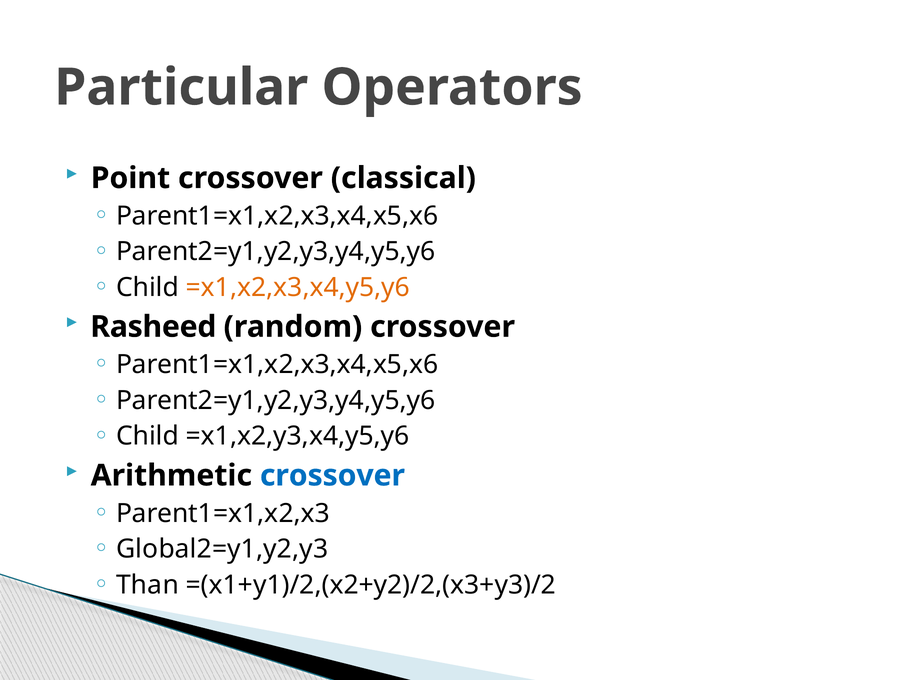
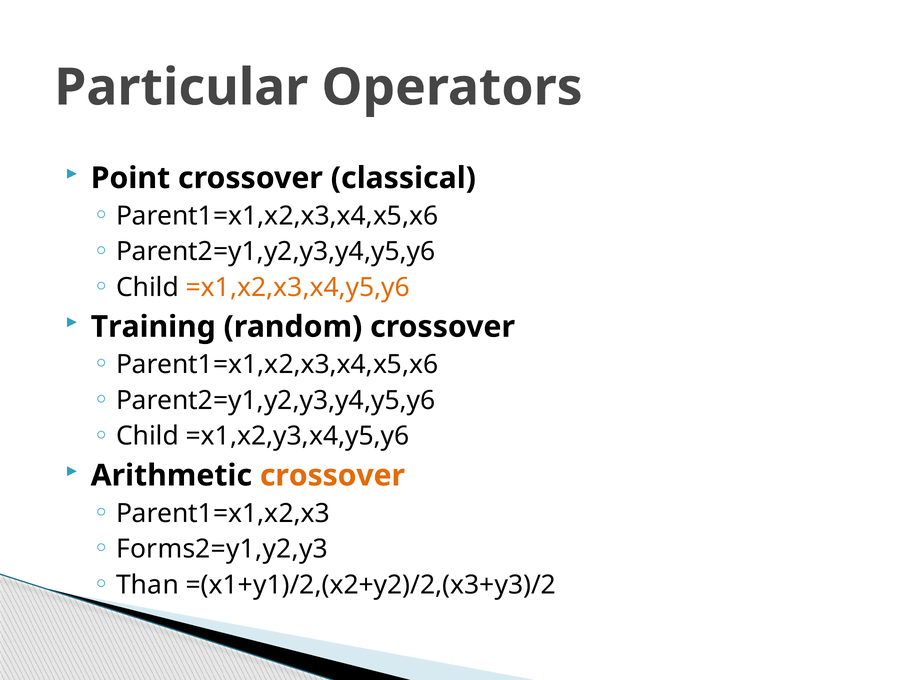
Rasheed: Rasheed -> Training
crossover at (332, 476) colour: blue -> orange
Global2=y1,y2,y3: Global2=y1,y2,y3 -> Forms2=y1,y2,y3
